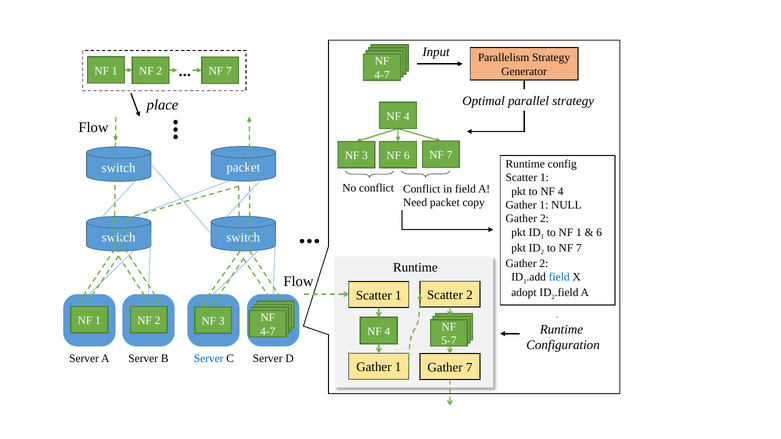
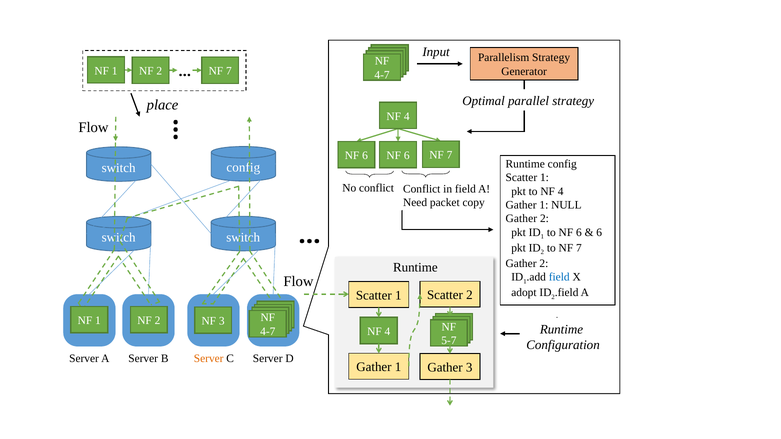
3 at (365, 156): 3 -> 6
switch packet: packet -> config
to NF 1: 1 -> 6
Server at (209, 359) colour: blue -> orange
Gather 7: 7 -> 3
